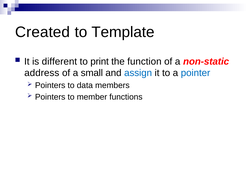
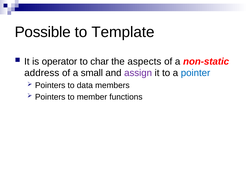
Created: Created -> Possible
different: different -> operator
print: print -> char
function: function -> aspects
assign colour: blue -> purple
